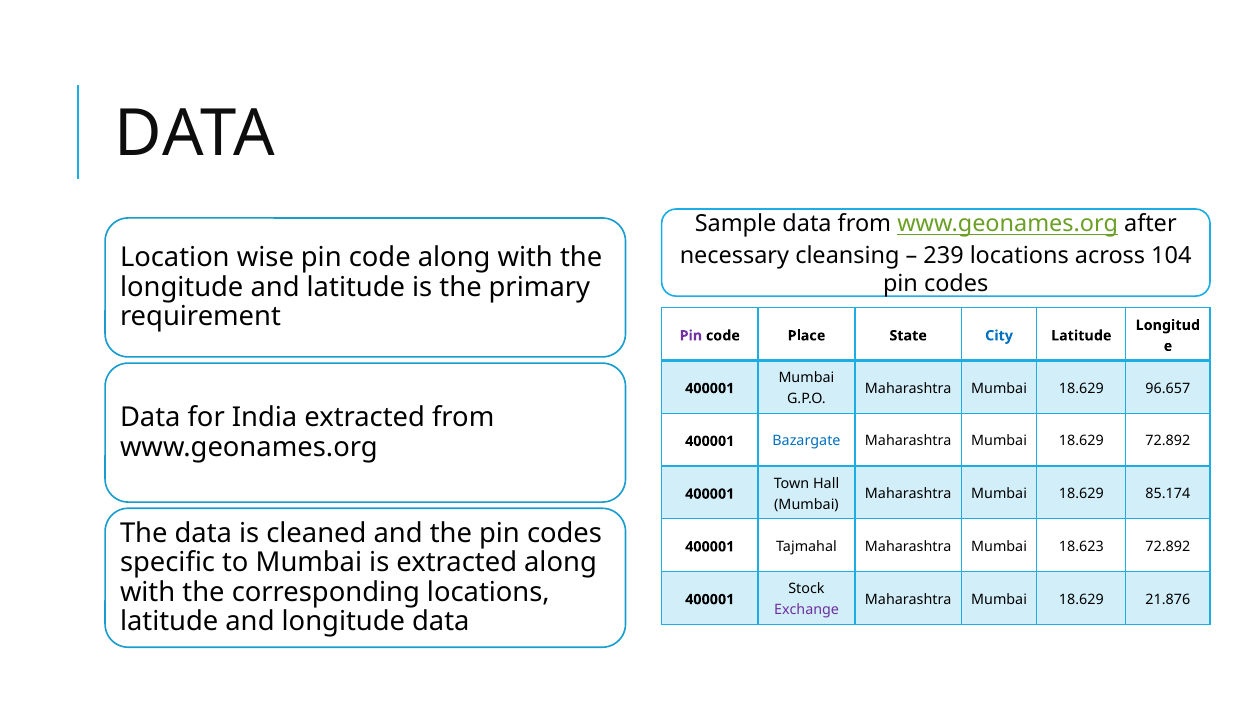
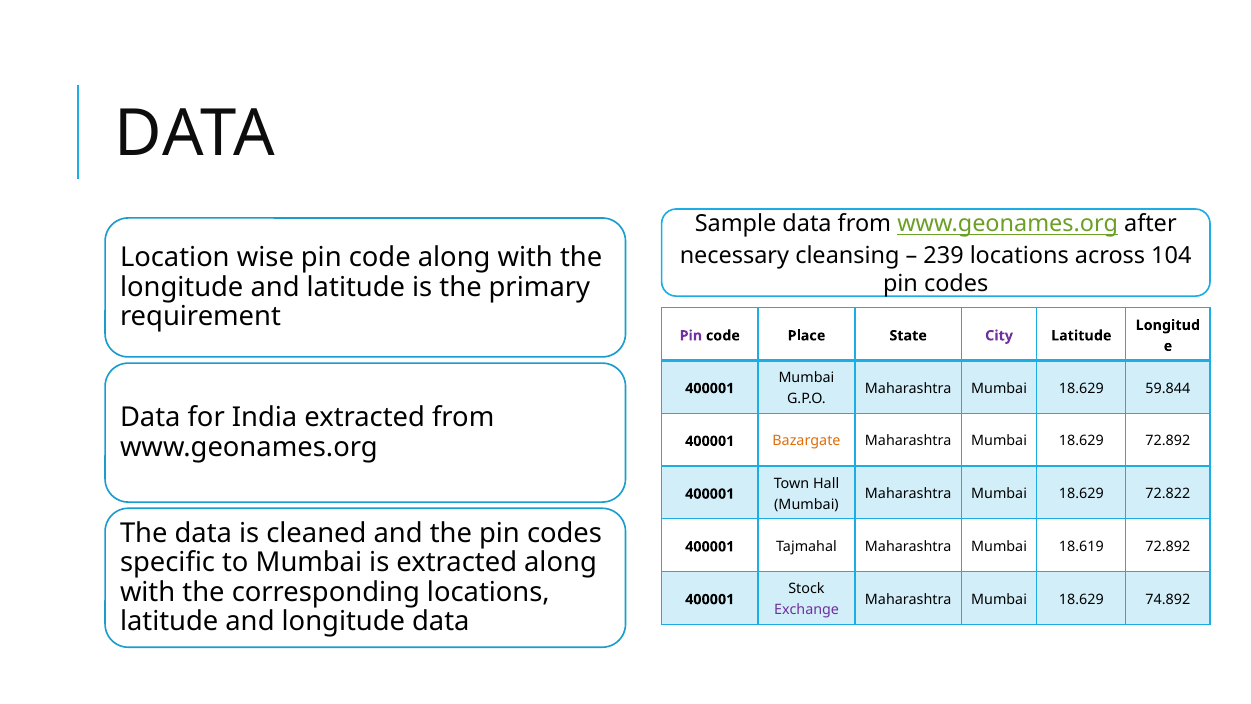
City colour: blue -> purple
96.657: 96.657 -> 59.844
Bazargate colour: blue -> orange
85.174: 85.174 -> 72.822
18.623: 18.623 -> 18.619
21.876: 21.876 -> 74.892
